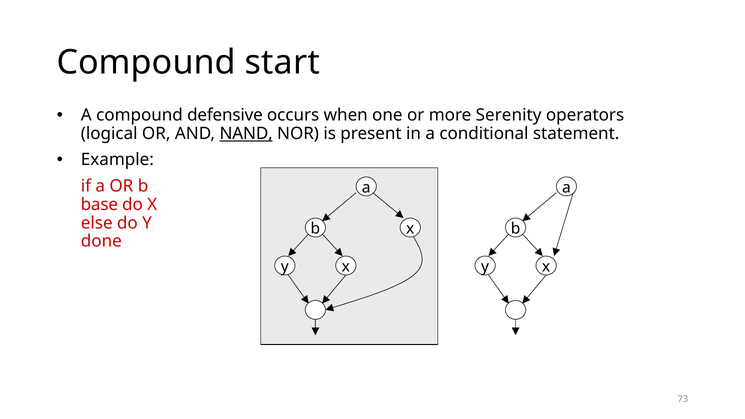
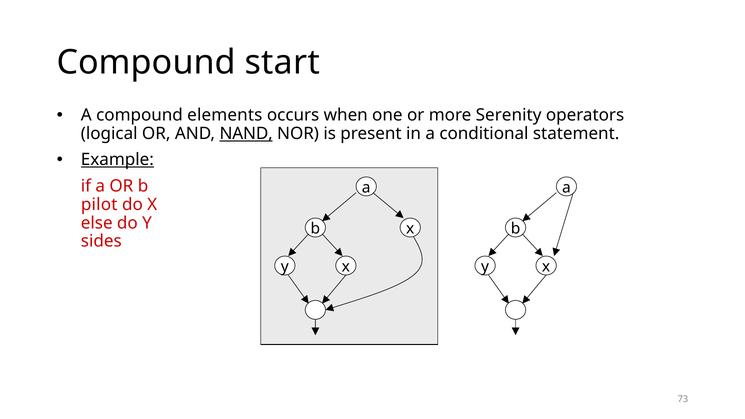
defensive: defensive -> elements
Example underline: none -> present
base: base -> pilot
done: done -> sides
